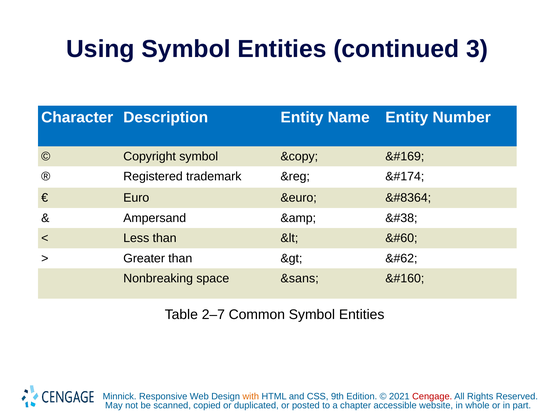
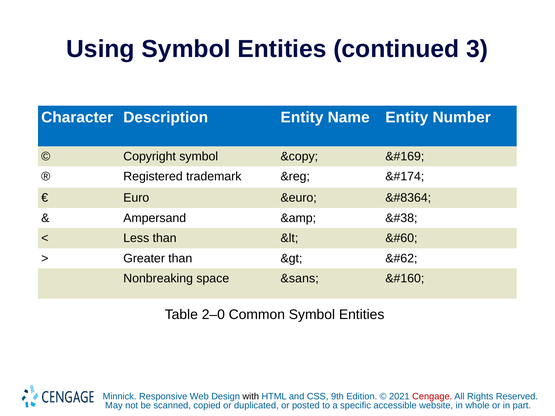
2–7: 2–7 -> 2–0
with colour: orange -> black
chapter: chapter -> specific
